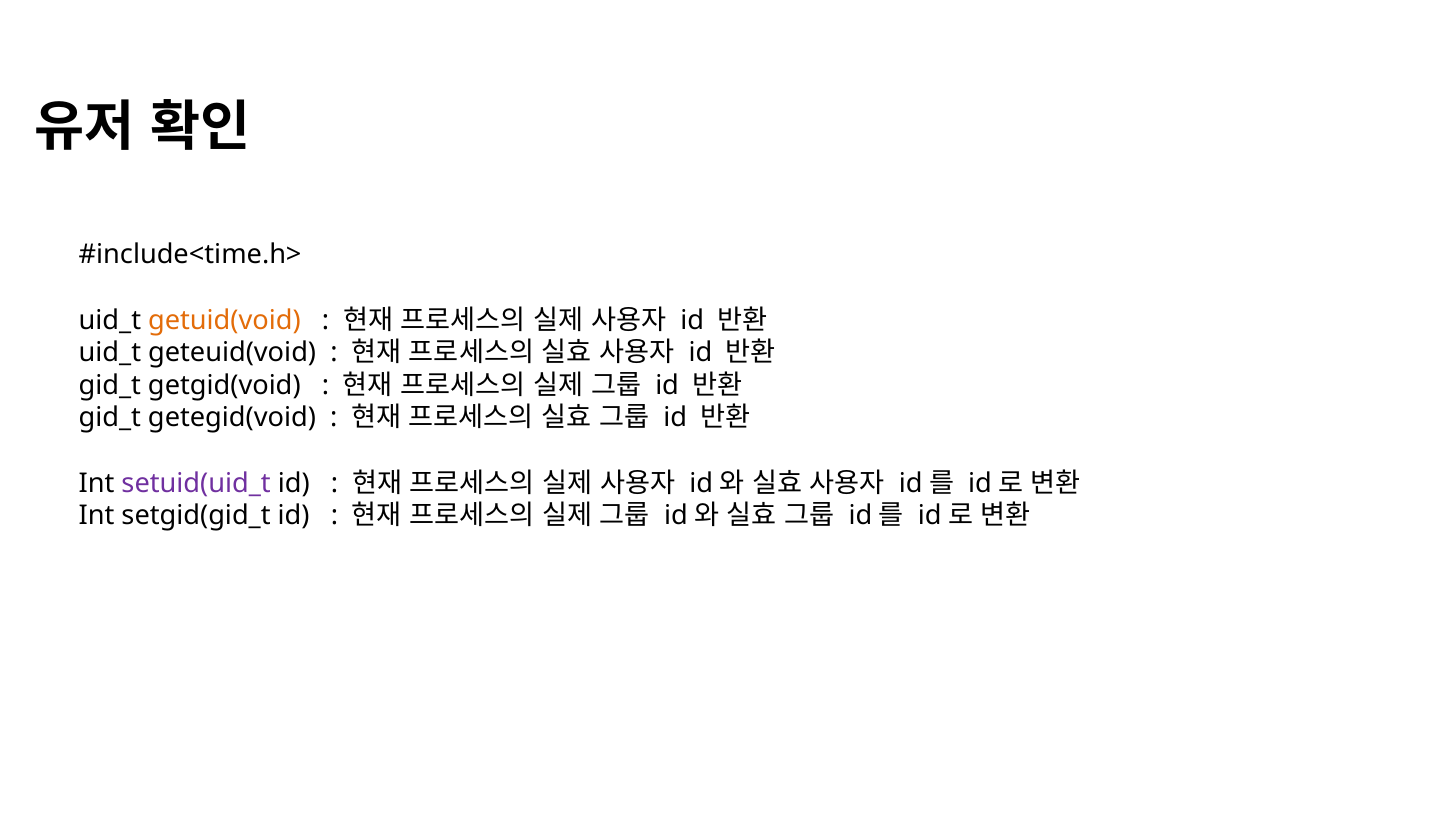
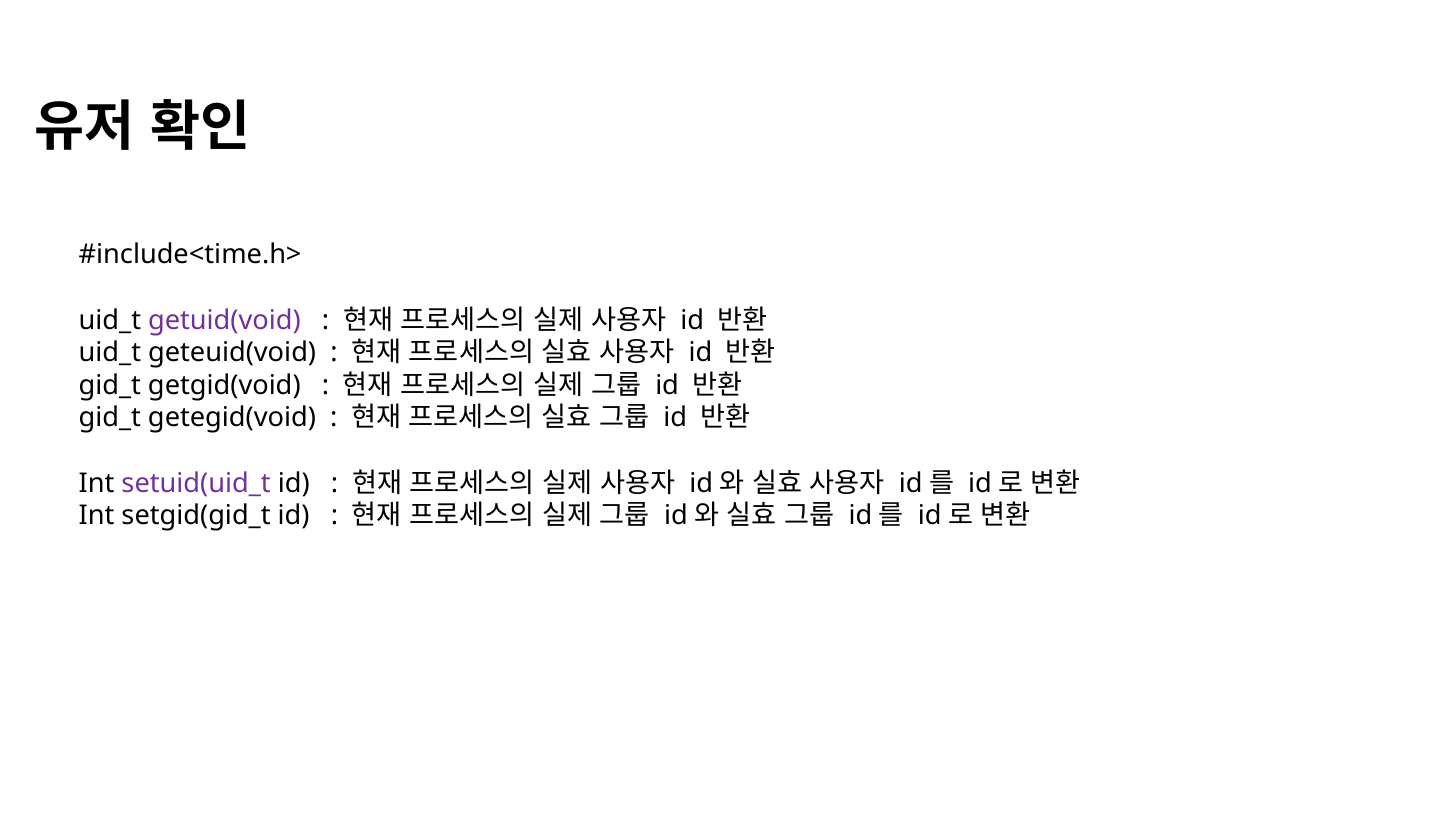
getuid(void colour: orange -> purple
